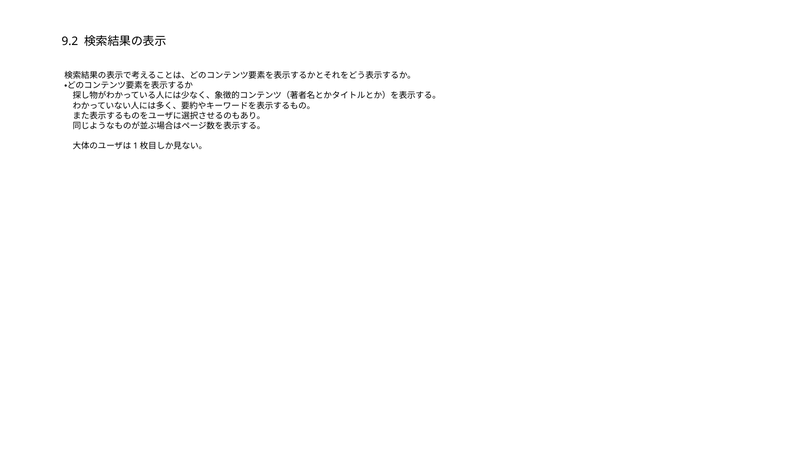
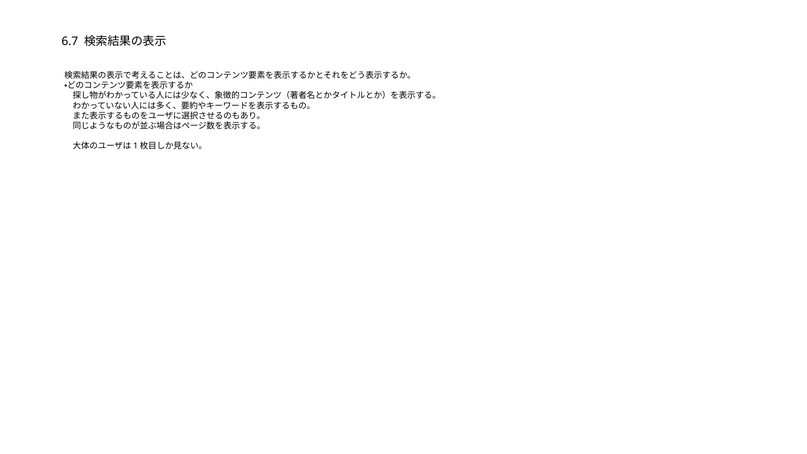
9.2: 9.2 -> 6.7
